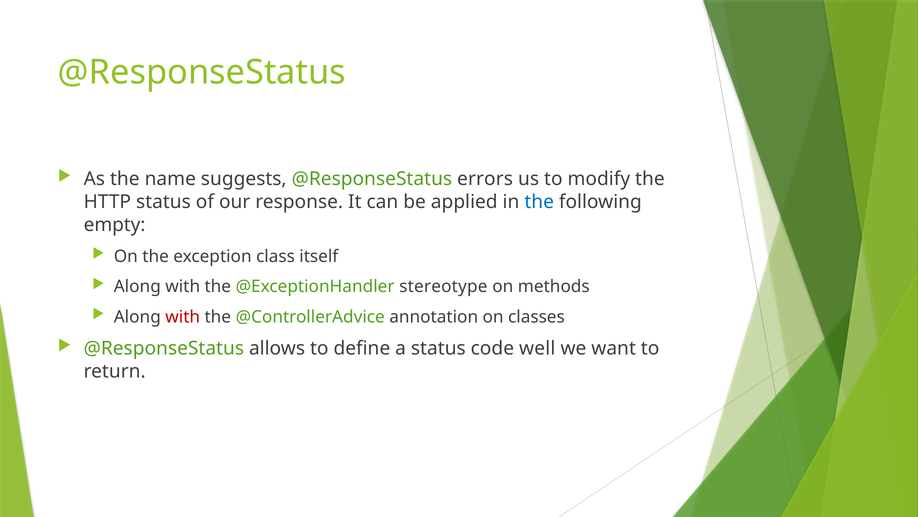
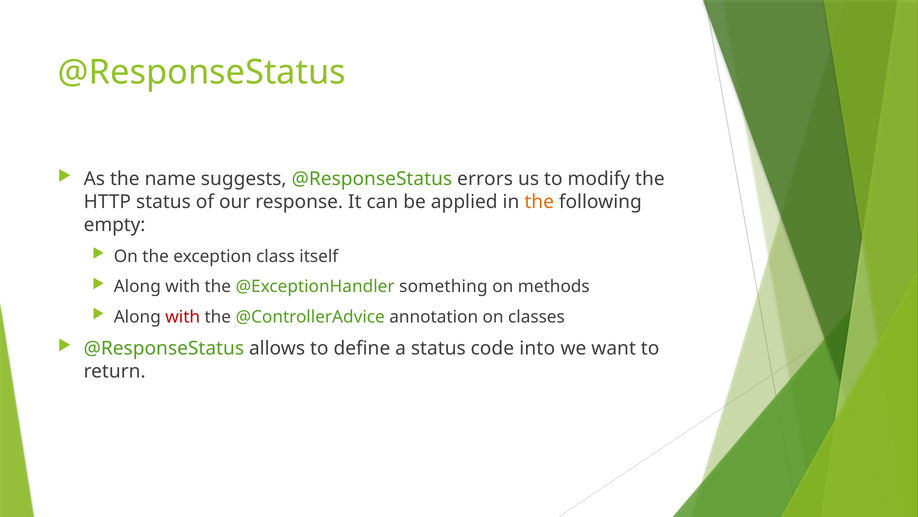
the at (539, 202) colour: blue -> orange
stereotype: stereotype -> something
well: well -> into
